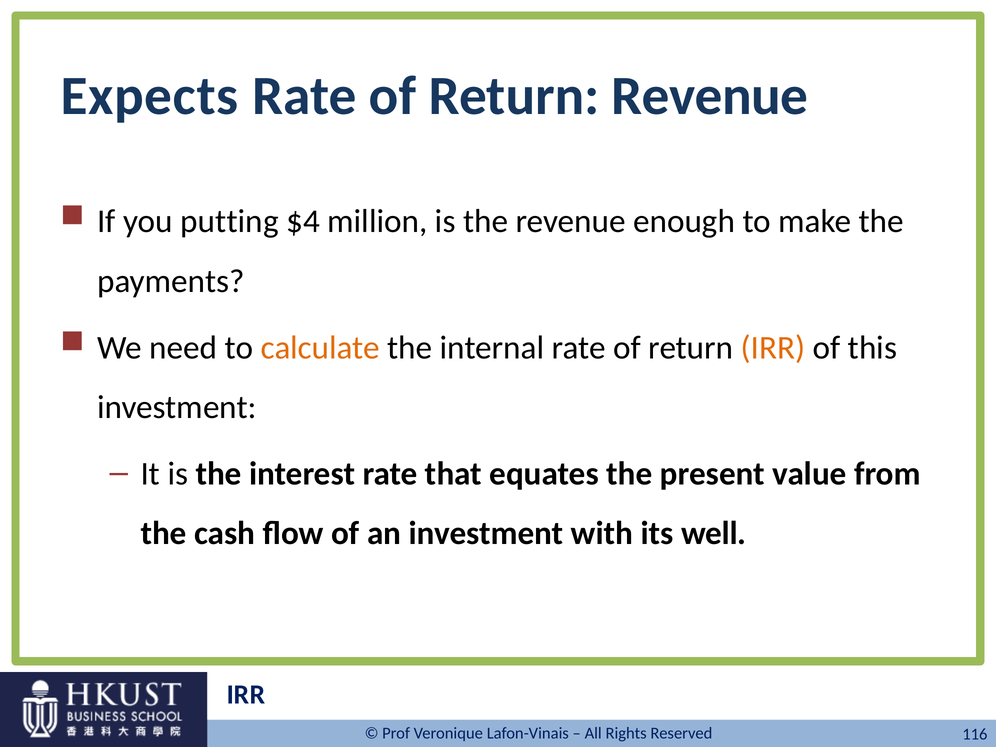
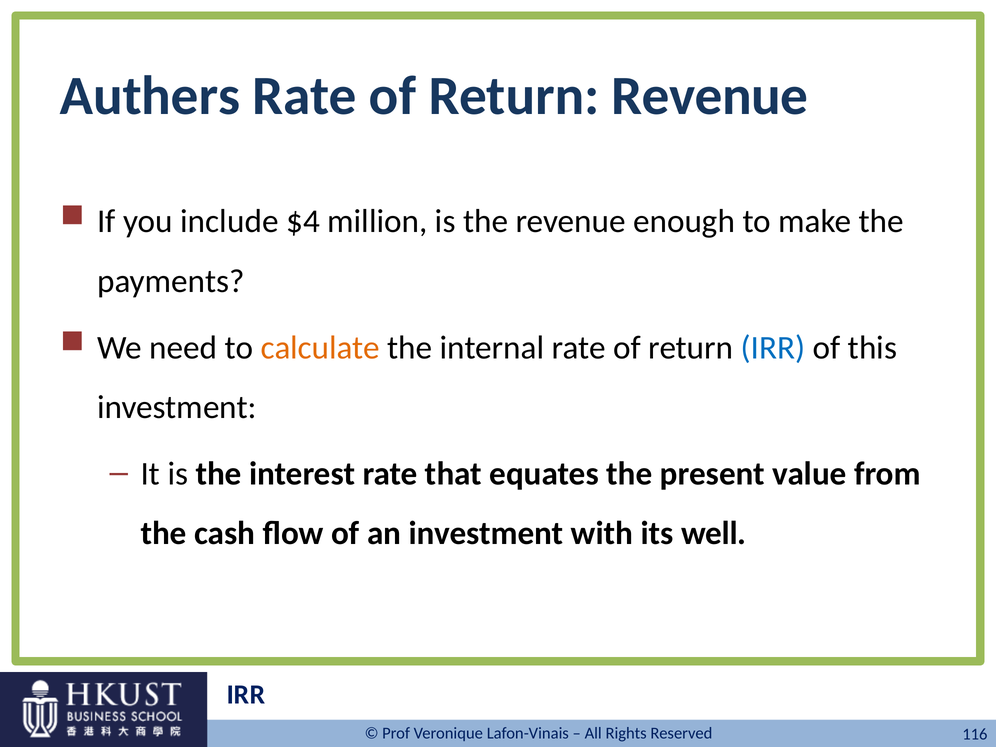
Expects: Expects -> Authers
putting: putting -> include
IRR at (773, 348) colour: orange -> blue
